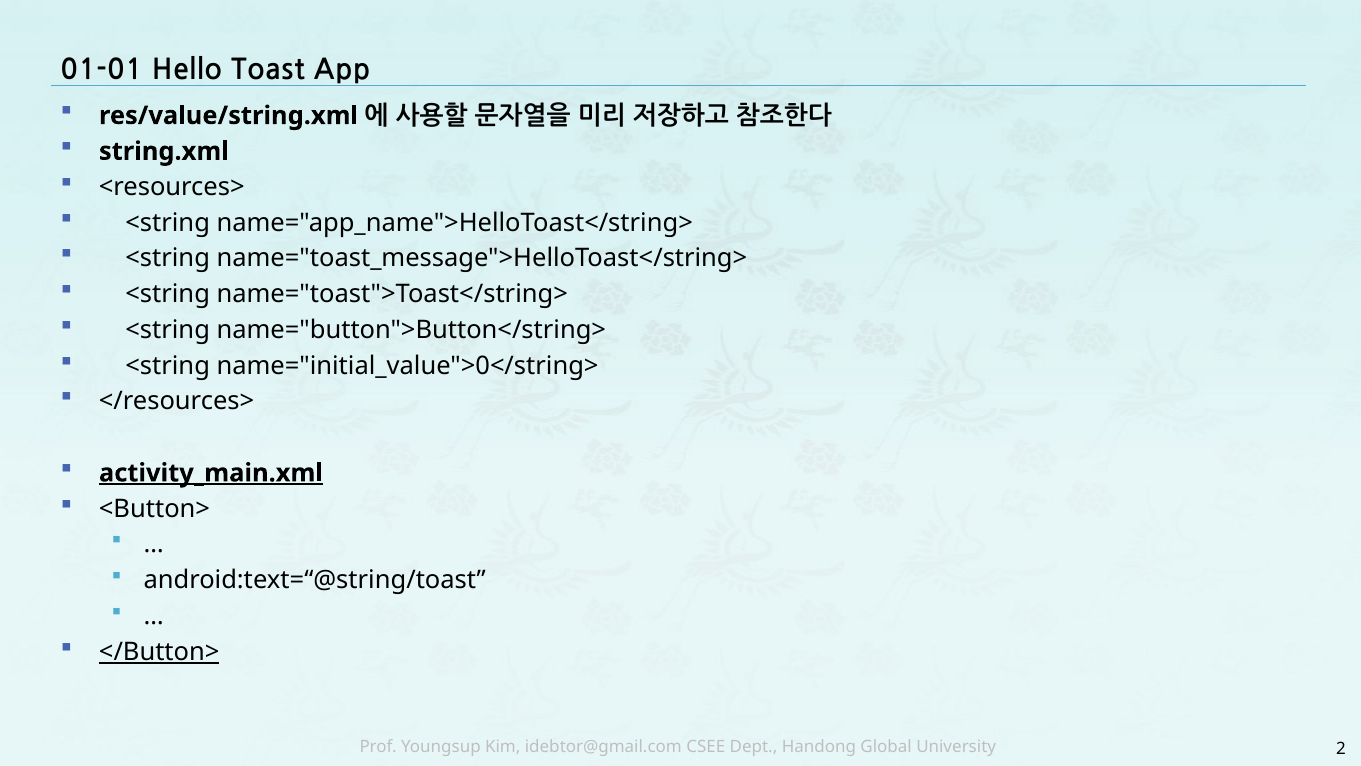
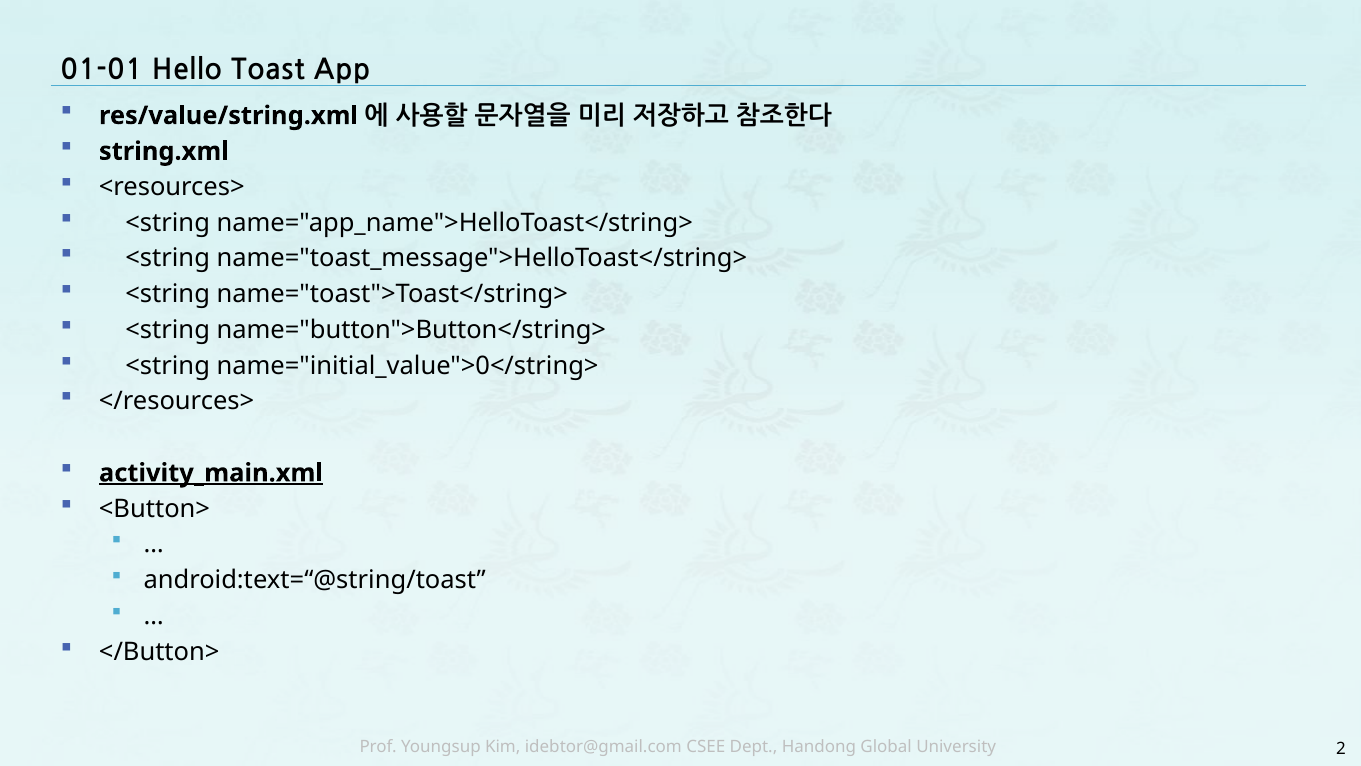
</Button> underline: present -> none
